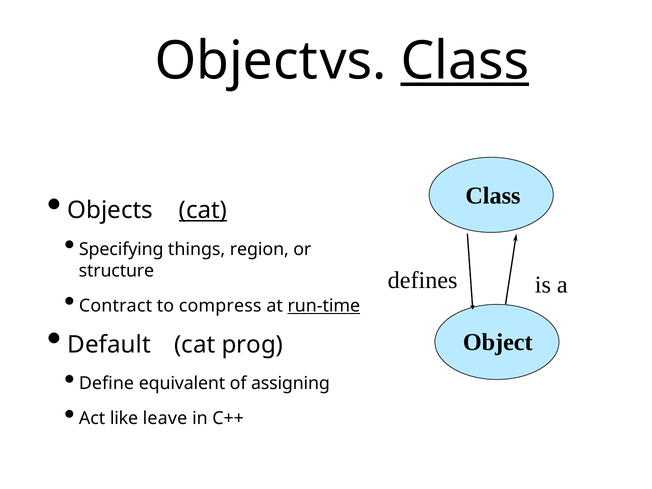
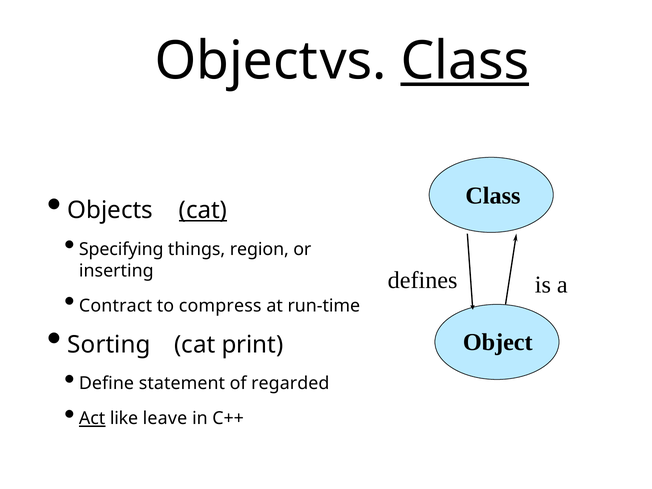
structure: structure -> inserting
run-time underline: present -> none
Default: Default -> Sorting
prog: prog -> print
equivalent: equivalent -> statement
assigning: assigning -> regarded
Act underline: none -> present
